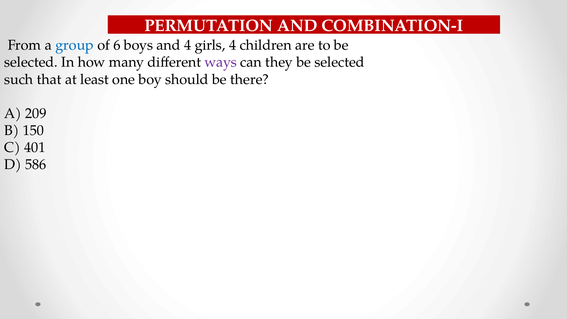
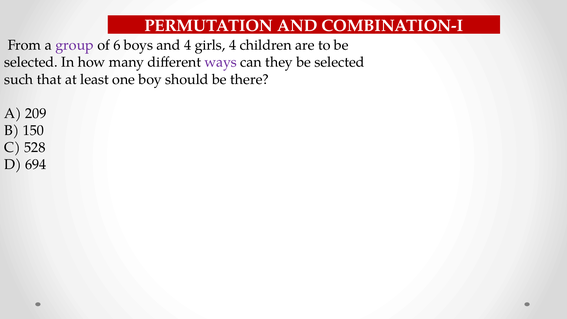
group colour: blue -> purple
401: 401 -> 528
586: 586 -> 694
